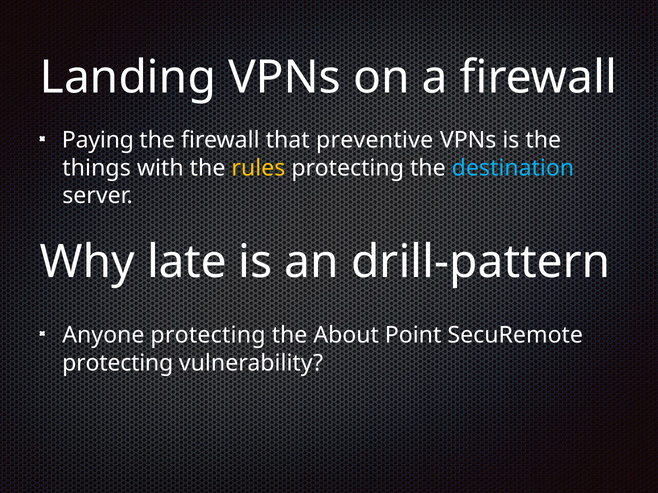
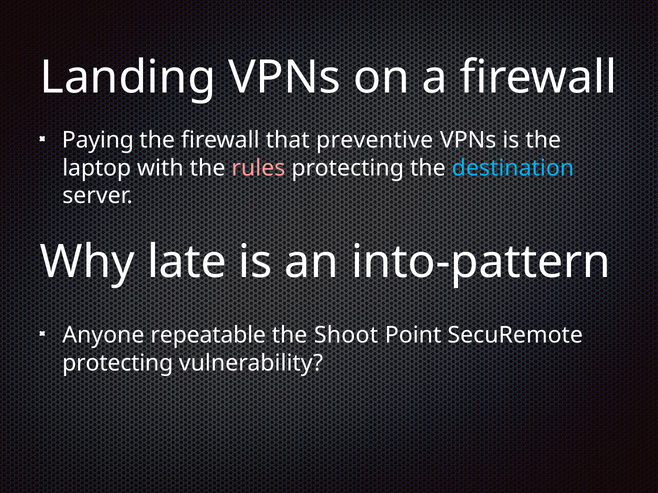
things: things -> laptop
rules colour: yellow -> pink
drill-pattern: drill-pattern -> into-pattern
Anyone protecting: protecting -> repeatable
About: About -> Shoot
